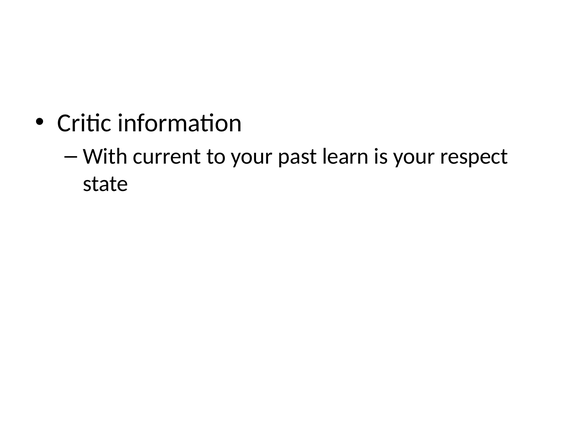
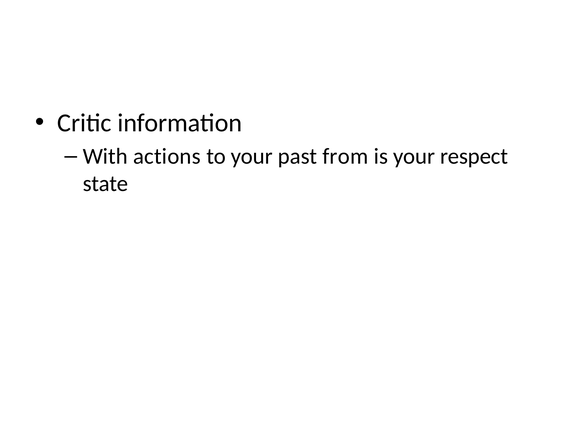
current: current -> actions
learn: learn -> from
